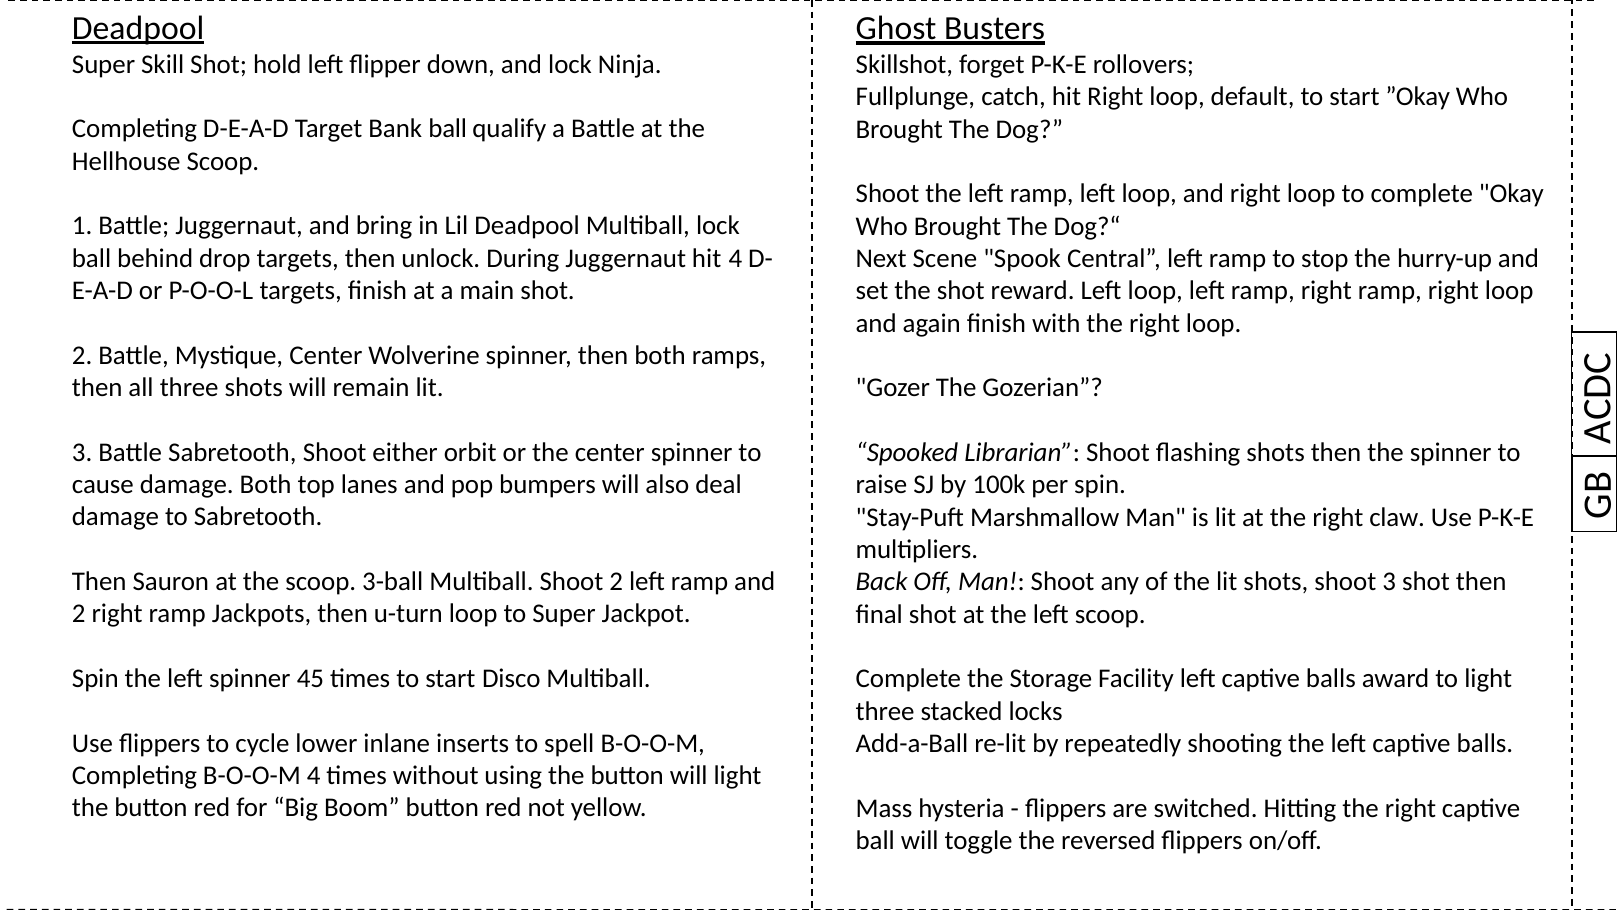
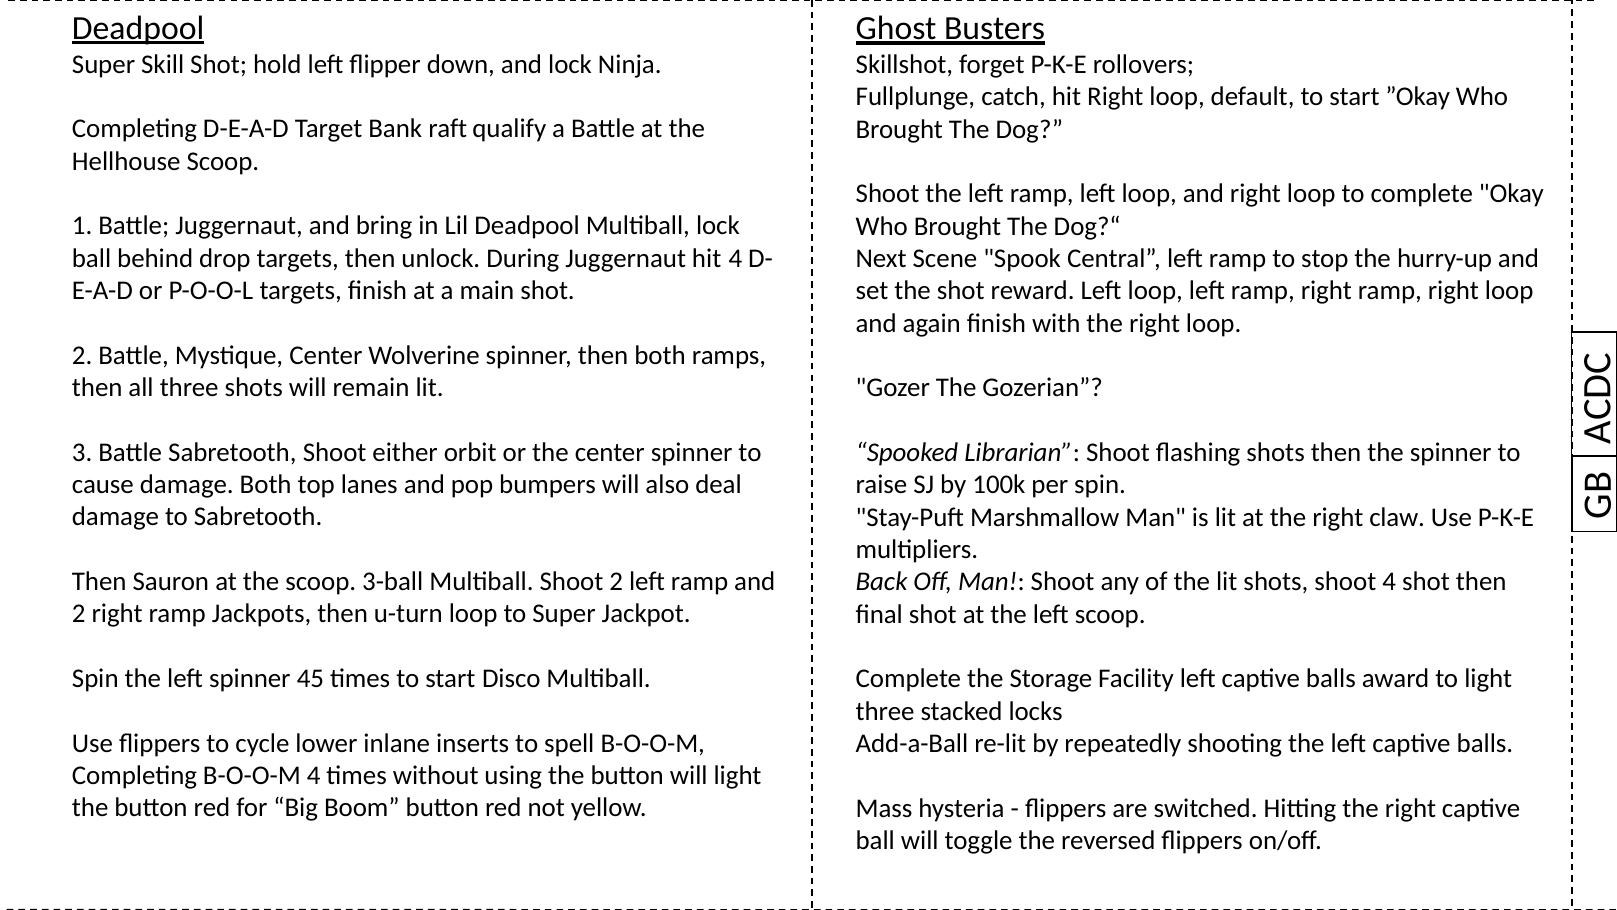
Bank ball: ball -> raft
shoot 3: 3 -> 4
